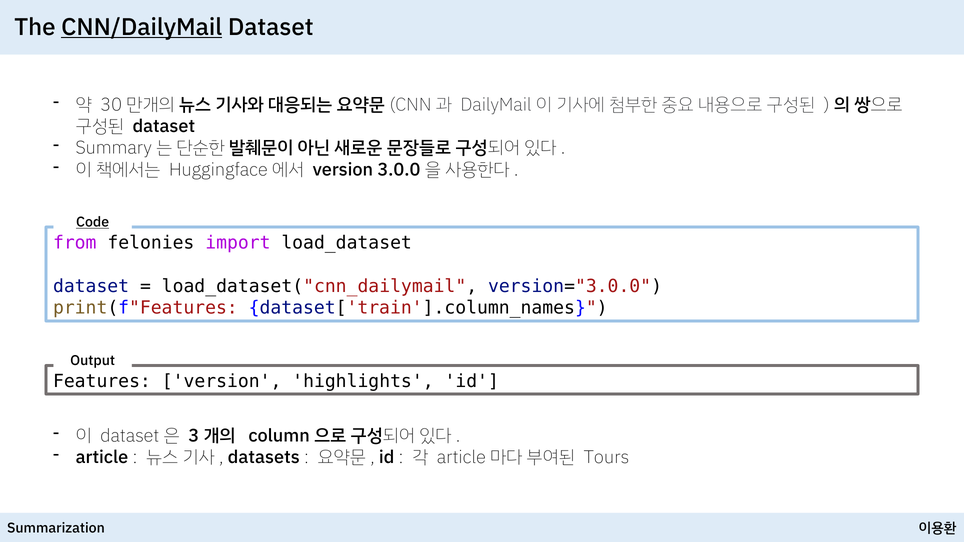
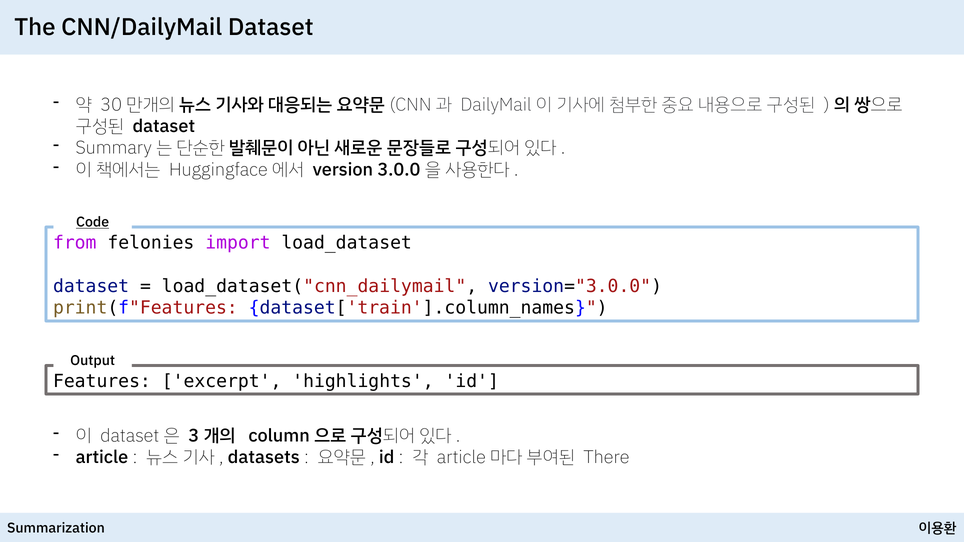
CNN/DailyMail underline: present -> none
Features version: version -> excerpt
Tours: Tours -> There
